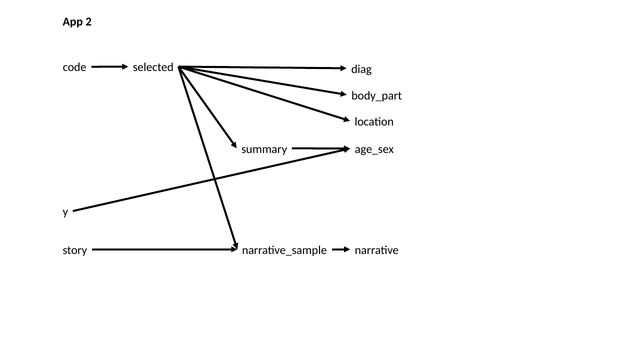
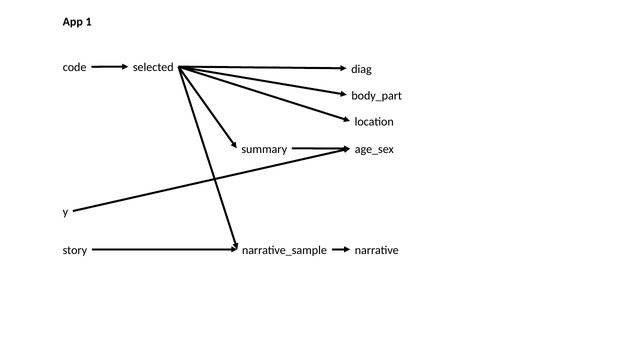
2: 2 -> 1
